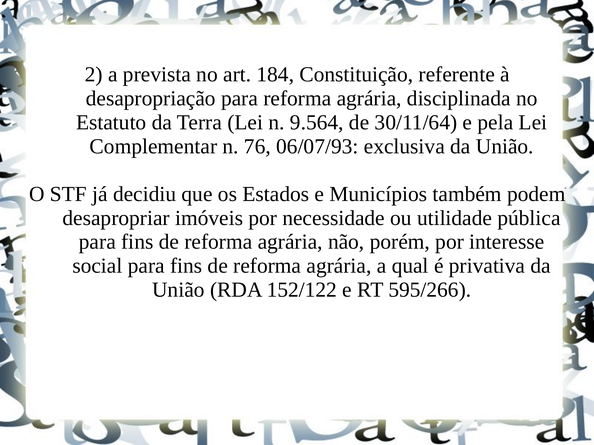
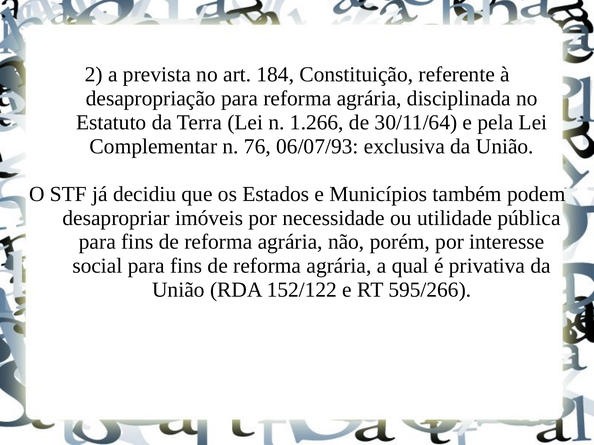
9.564: 9.564 -> 1.266
